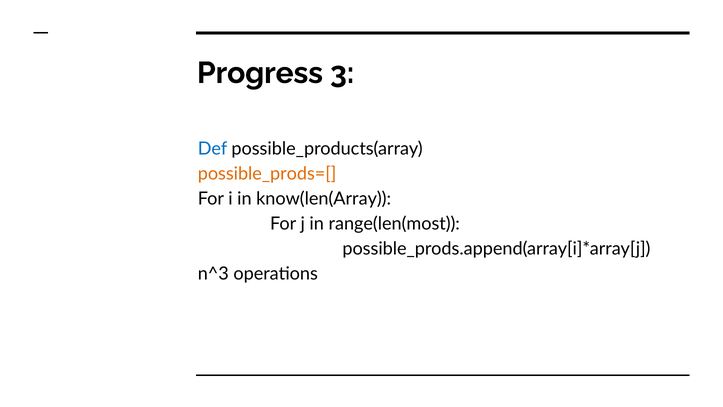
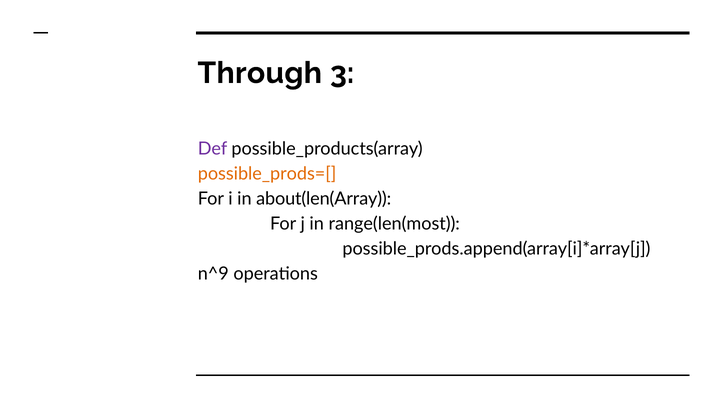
Progress: Progress -> Through
Def colour: blue -> purple
know(len(Array: know(len(Array -> about(len(Array
n^3: n^3 -> n^9
